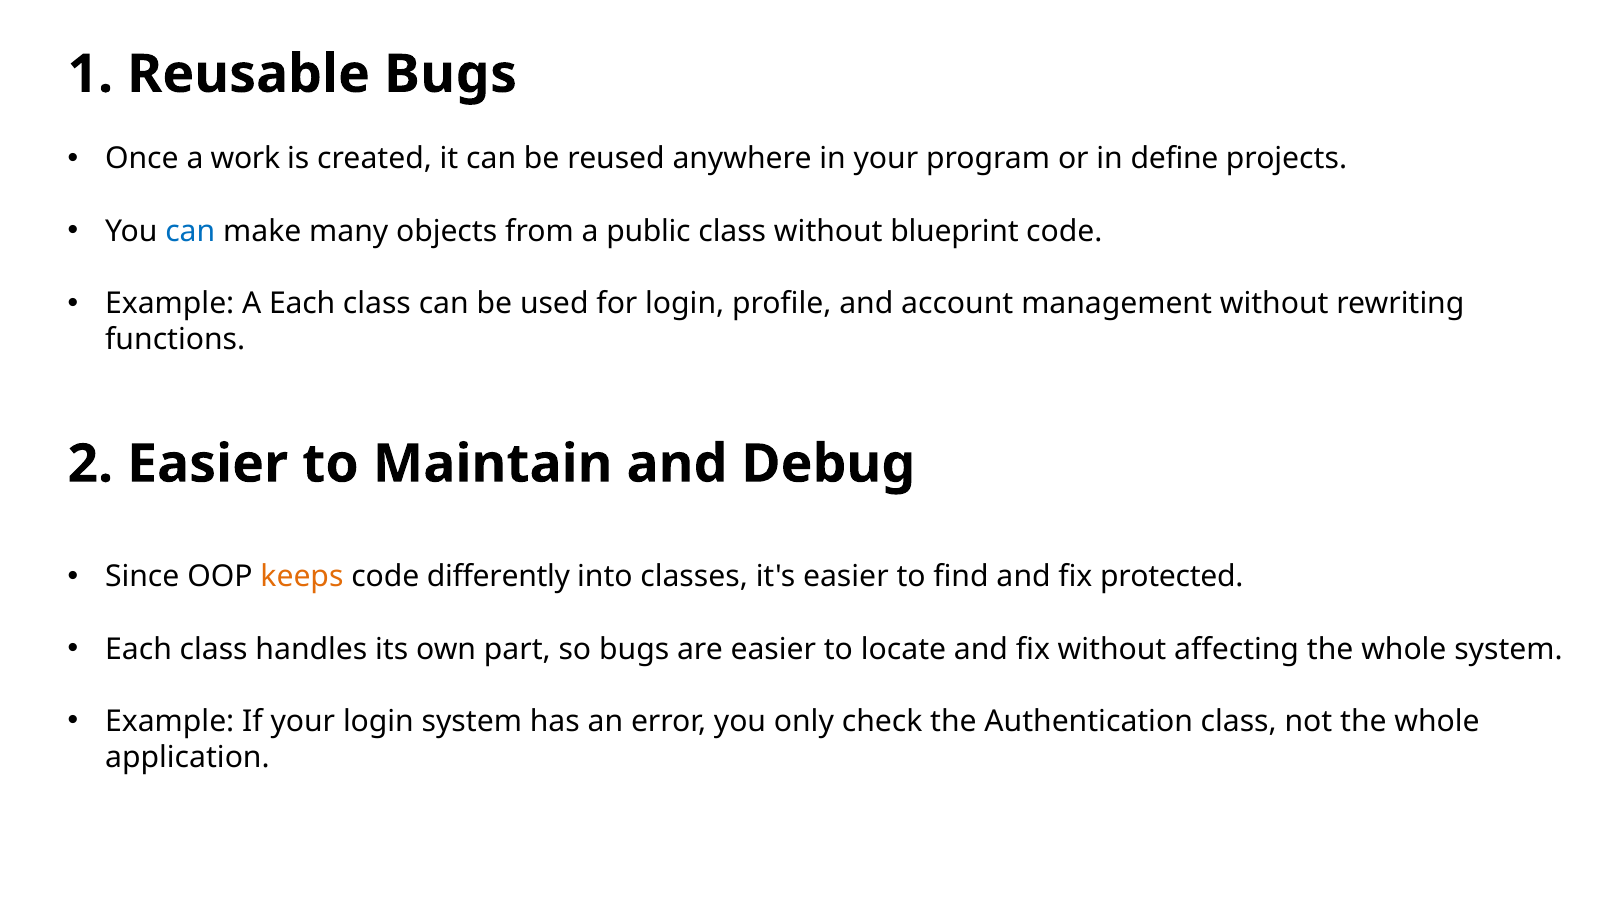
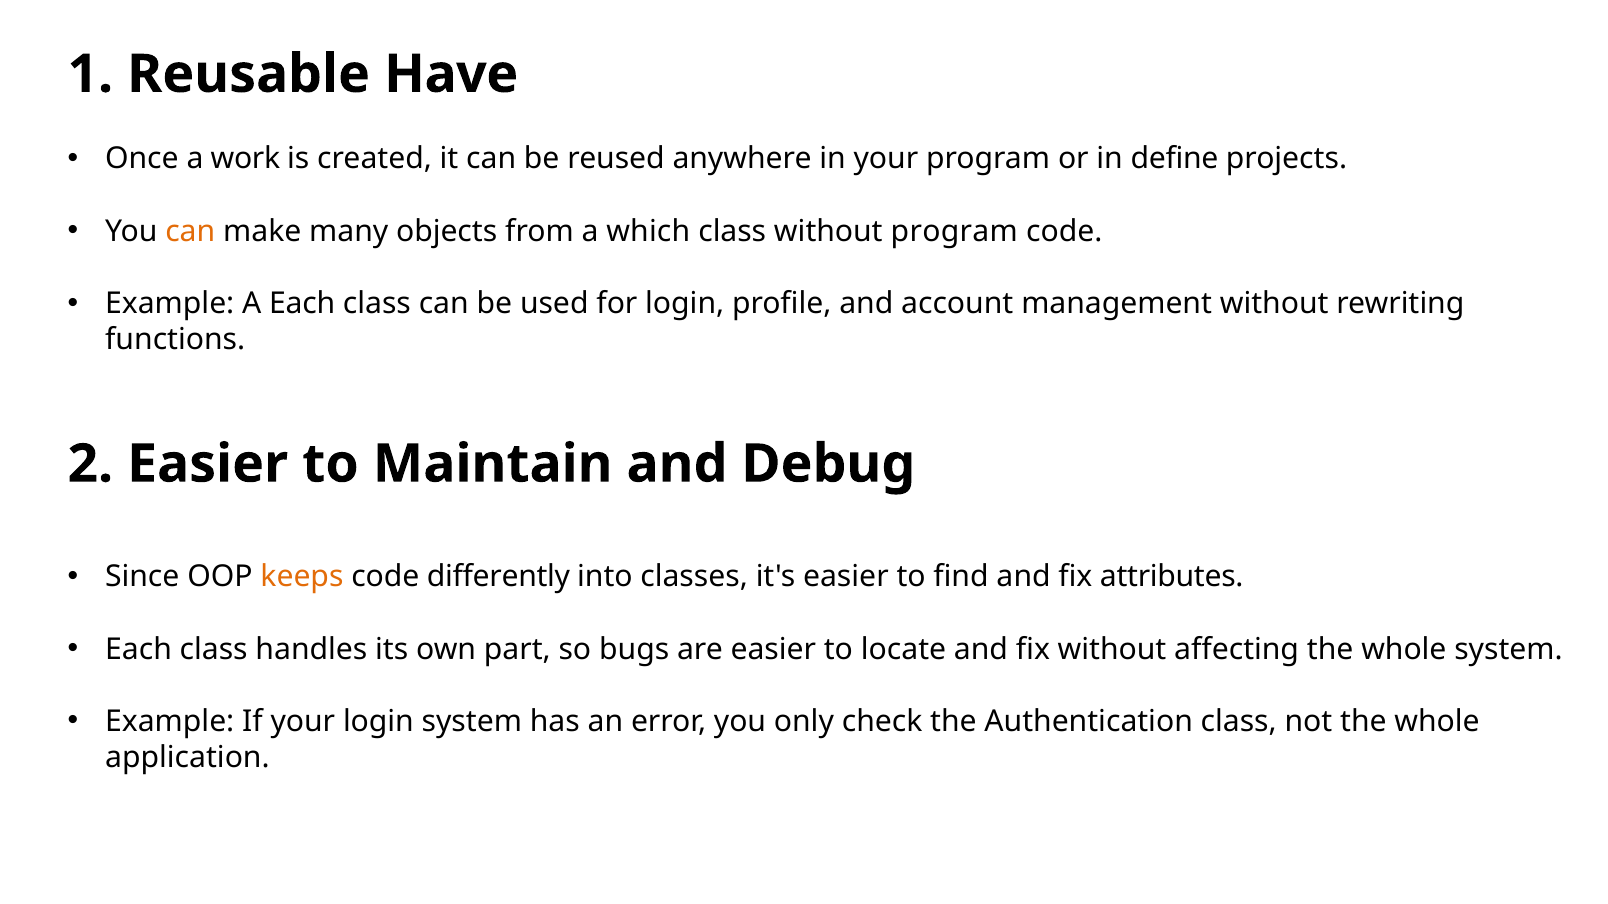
Reusable Bugs: Bugs -> Have
can at (190, 231) colour: blue -> orange
public: public -> which
without blueprint: blueprint -> program
protected: protected -> attributes
